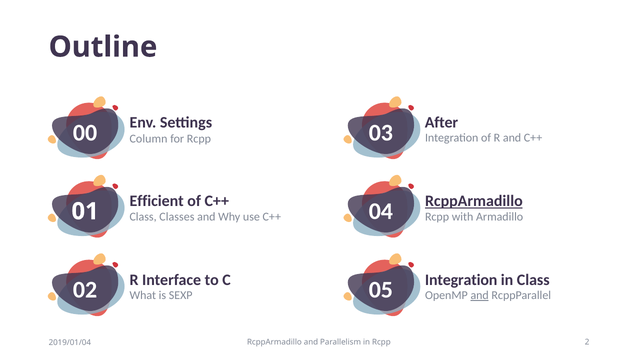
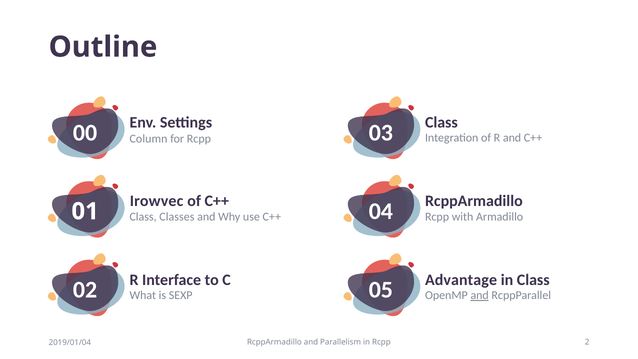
After at (441, 122): After -> Class
Efficient: Efficient -> Irowvec
RcppArmadillo at (474, 201) underline: present -> none
Integration at (461, 280): Integration -> Advantage
